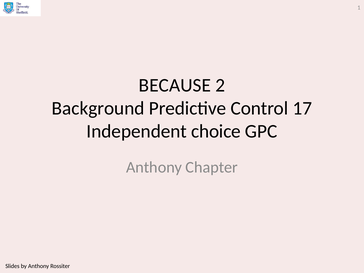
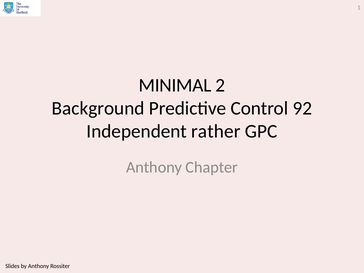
BECAUSE: BECAUSE -> MINIMAL
17: 17 -> 92
choice: choice -> rather
